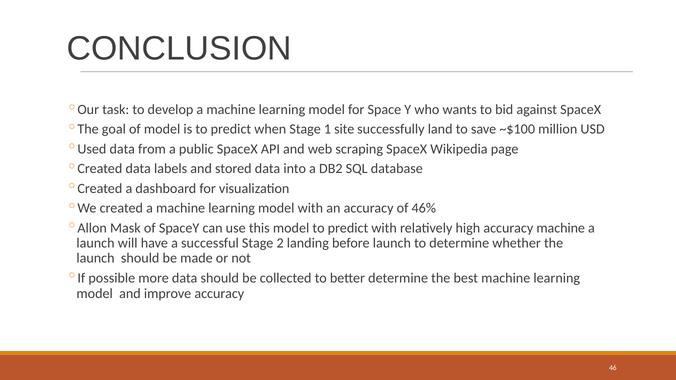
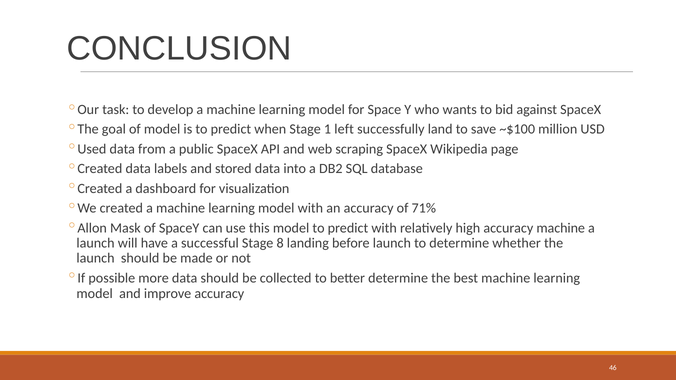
site: site -> left
46%: 46% -> 71%
2: 2 -> 8
